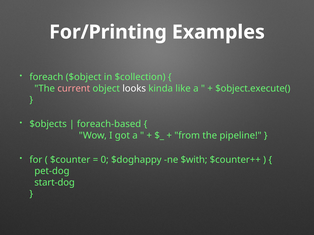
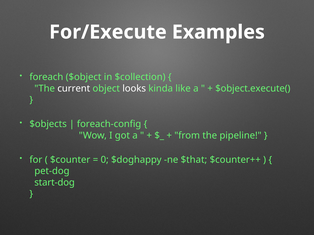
For/Printing: For/Printing -> For/Execute
current colour: pink -> white
foreach-based: foreach-based -> foreach-config
$with: $with -> $that
